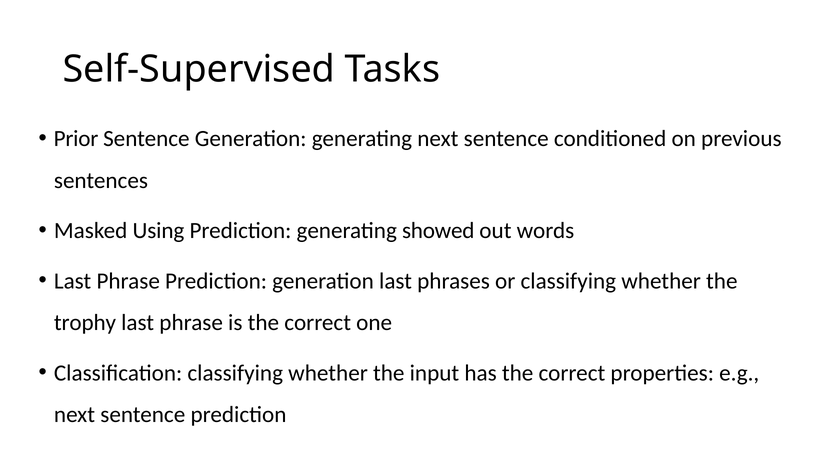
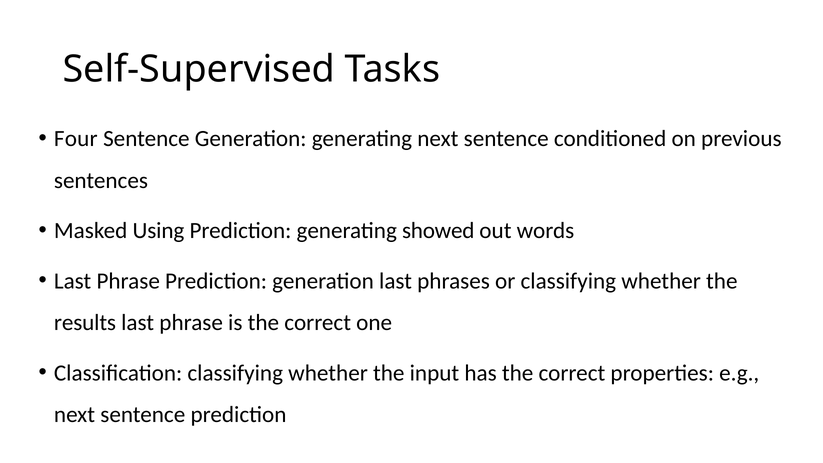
Prior: Prior -> Four
trophy: trophy -> results
